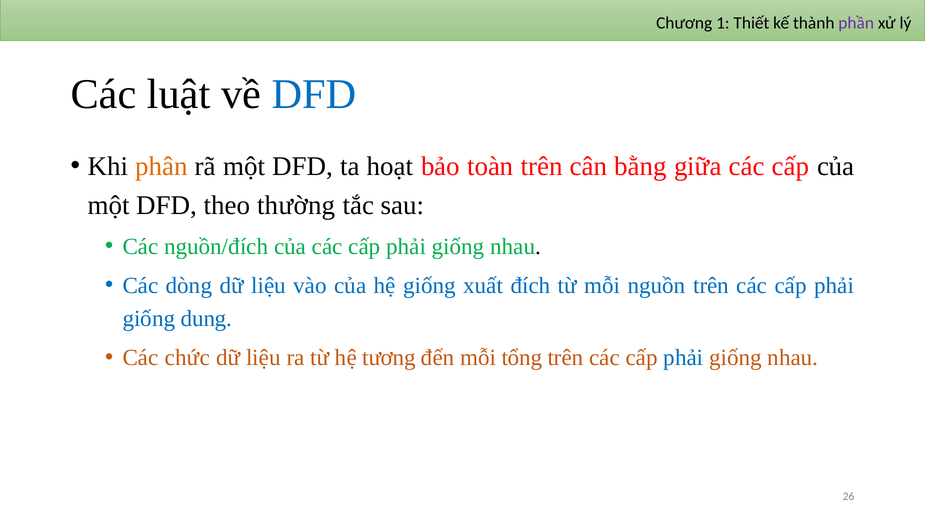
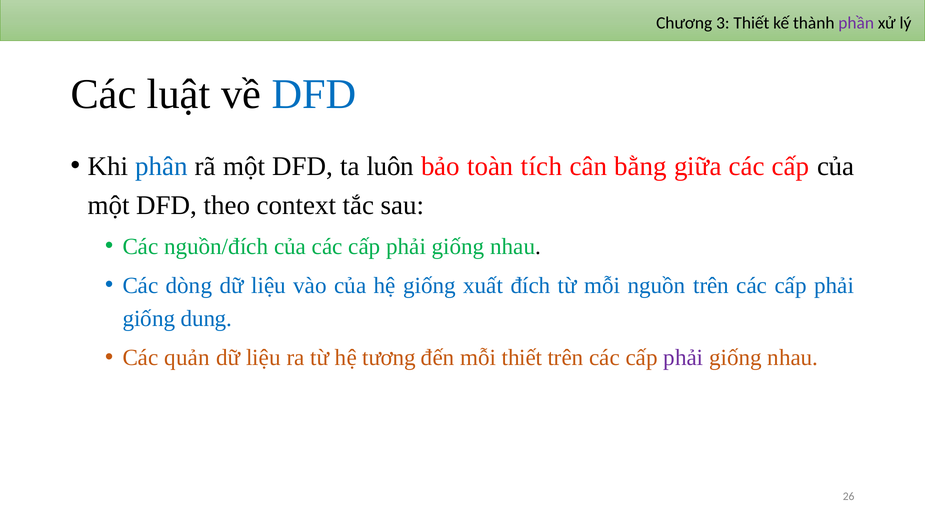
1: 1 -> 3
phân colour: orange -> blue
hoạt: hoạt -> luôn
toàn trên: trên -> tích
thường: thường -> context
chức: chức -> quản
mỗi tổng: tổng -> thiết
phải at (683, 358) colour: blue -> purple
